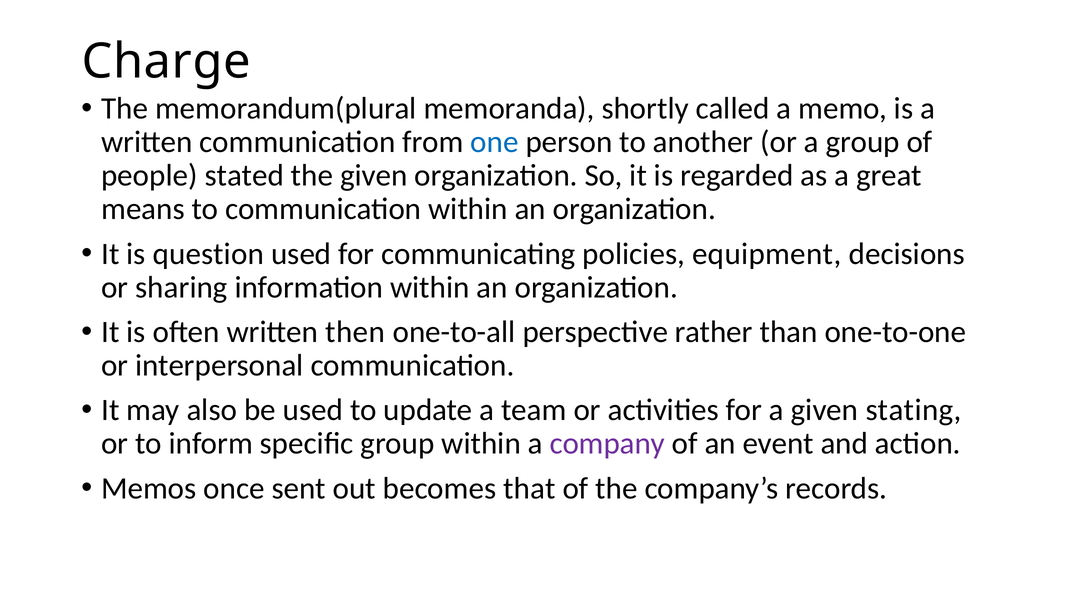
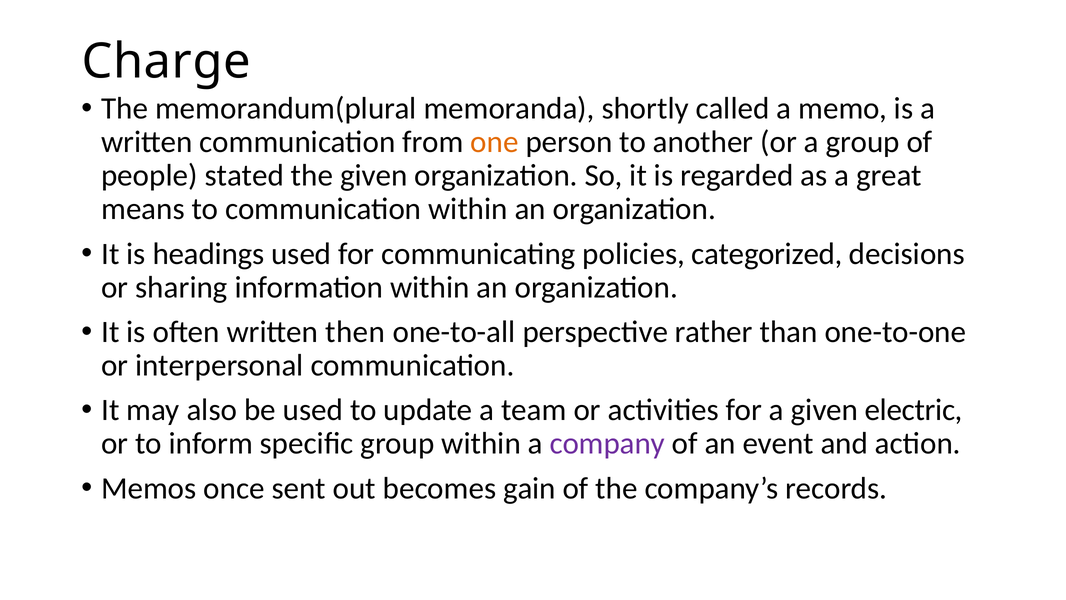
one colour: blue -> orange
question: question -> headings
equipment: equipment -> categorized
stating: stating -> electric
that: that -> gain
